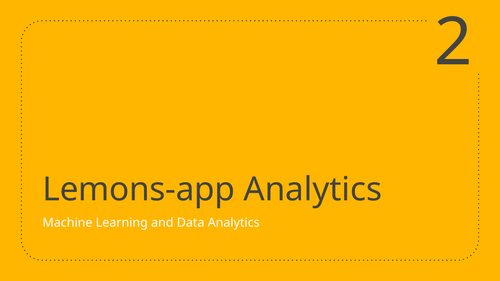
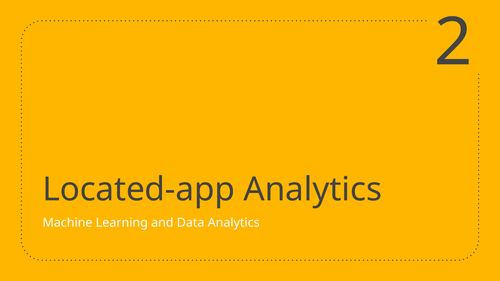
Lemons-app: Lemons-app -> Located-app
